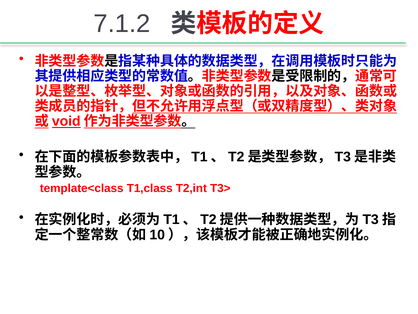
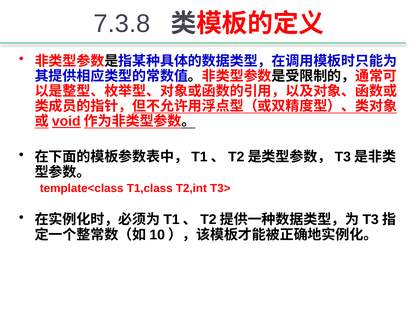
7.1.2: 7.1.2 -> 7.3.8
